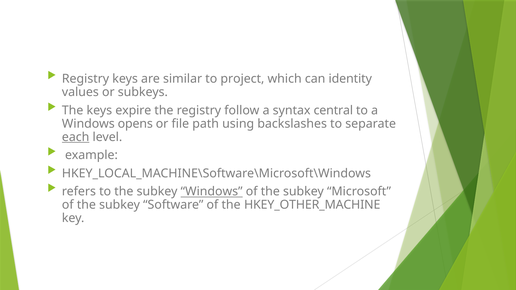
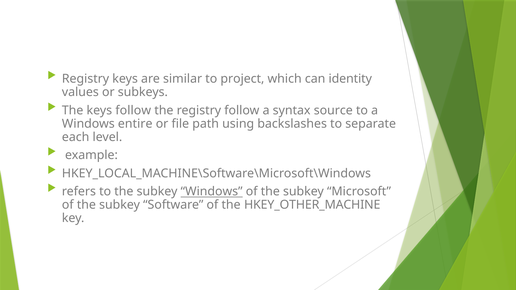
keys expire: expire -> follow
central: central -> source
opens: opens -> entire
each underline: present -> none
